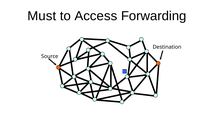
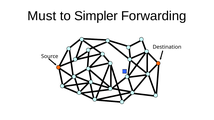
Access: Access -> Simpler
